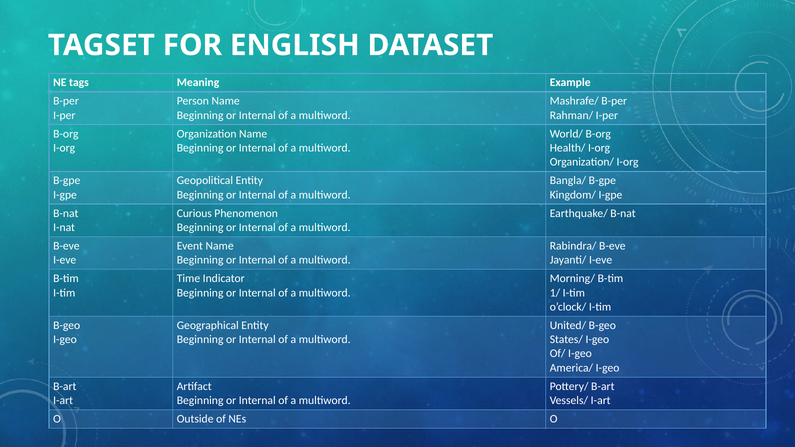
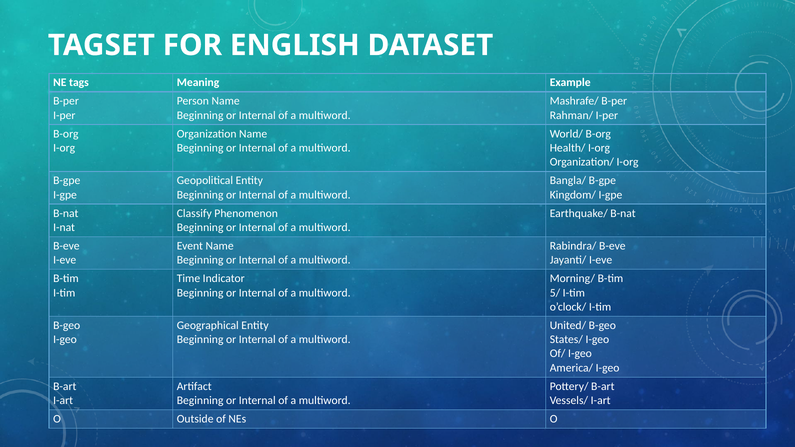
Curious: Curious -> Classify
1/: 1/ -> 5/
